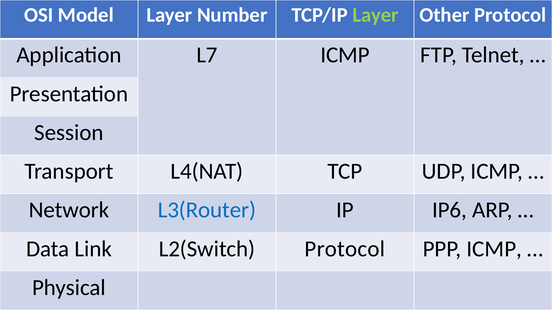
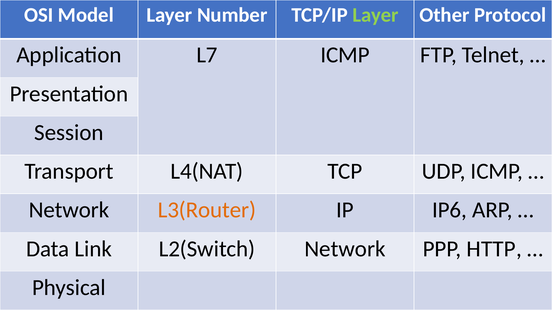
L3(Router colour: blue -> orange
L2(Switch Protocol: Protocol -> Network
PPP ICMP: ICMP -> HTTP
